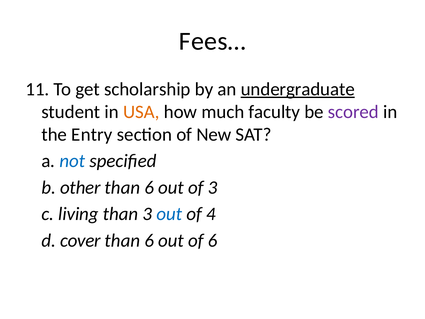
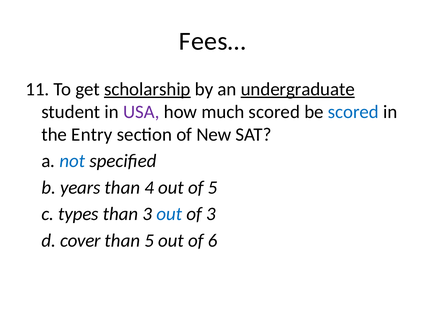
scholarship underline: none -> present
USA colour: orange -> purple
much faculty: faculty -> scored
scored at (353, 112) colour: purple -> blue
other: other -> years
6 at (149, 187): 6 -> 4
of 3: 3 -> 5
living: living -> types
of 4: 4 -> 3
6 at (149, 240): 6 -> 5
